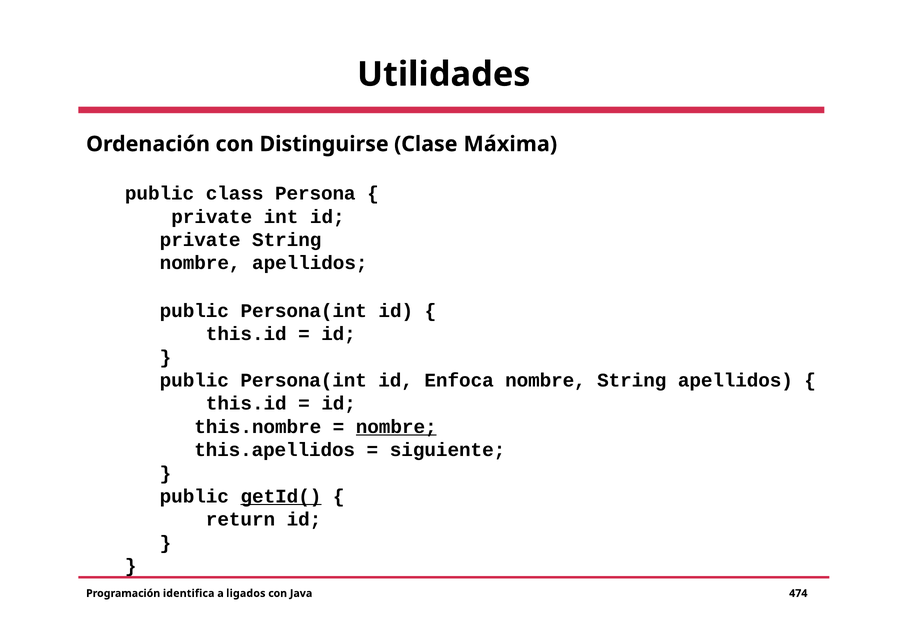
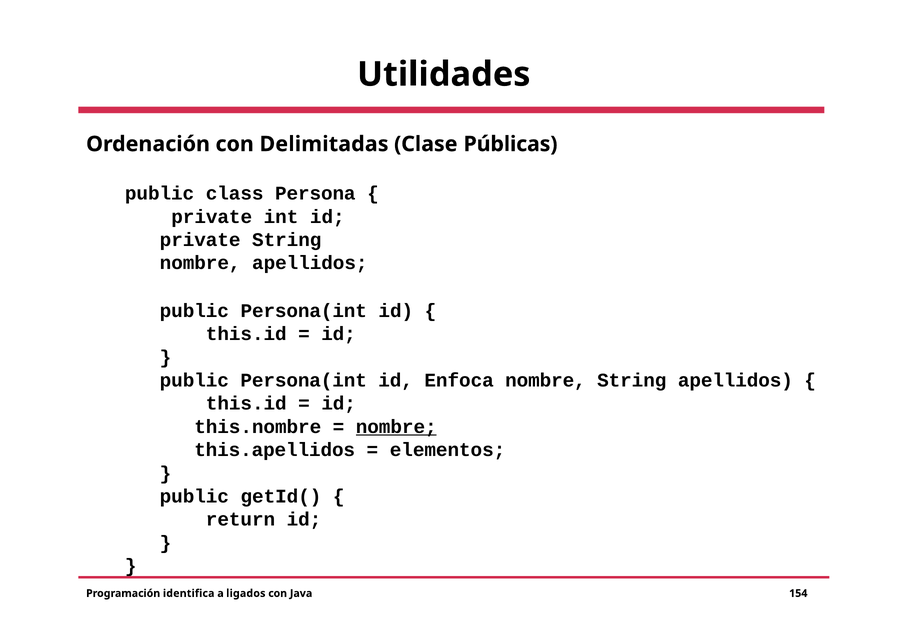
Distinguirse: Distinguirse -> Delimitadas
Máxima: Máxima -> Públicas
siguiente: siguiente -> elementos
getId( underline: present -> none
474: 474 -> 154
